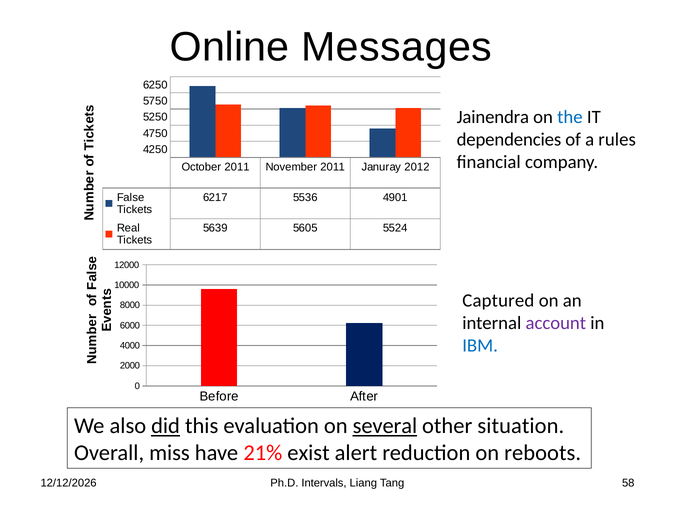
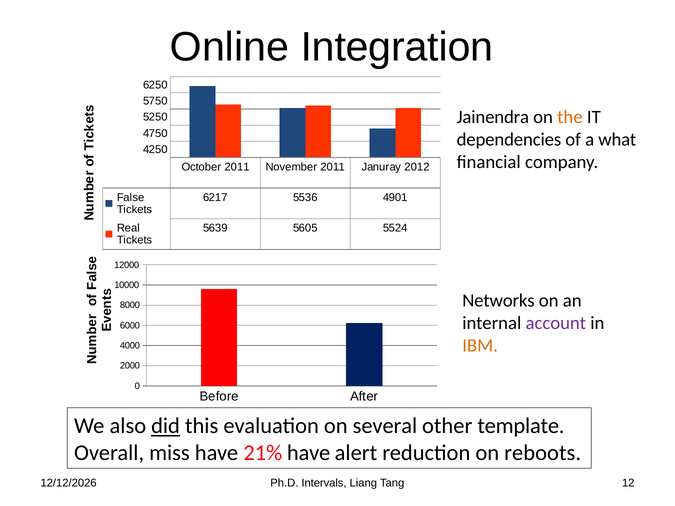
Messages: Messages -> Integration
the colour: blue -> orange
rules: rules -> what
Captured: Captured -> Networks
IBM colour: blue -> orange
several underline: present -> none
situation: situation -> template
21% exist: exist -> have
58: 58 -> 12
